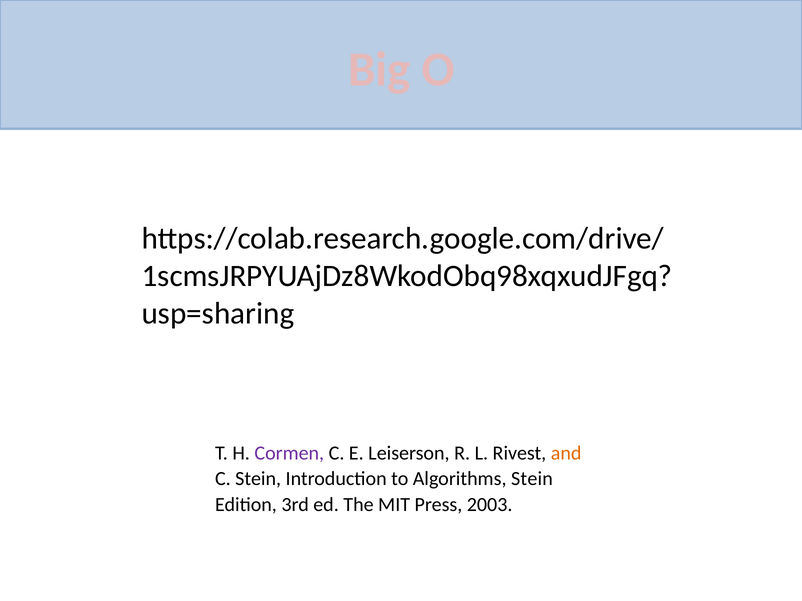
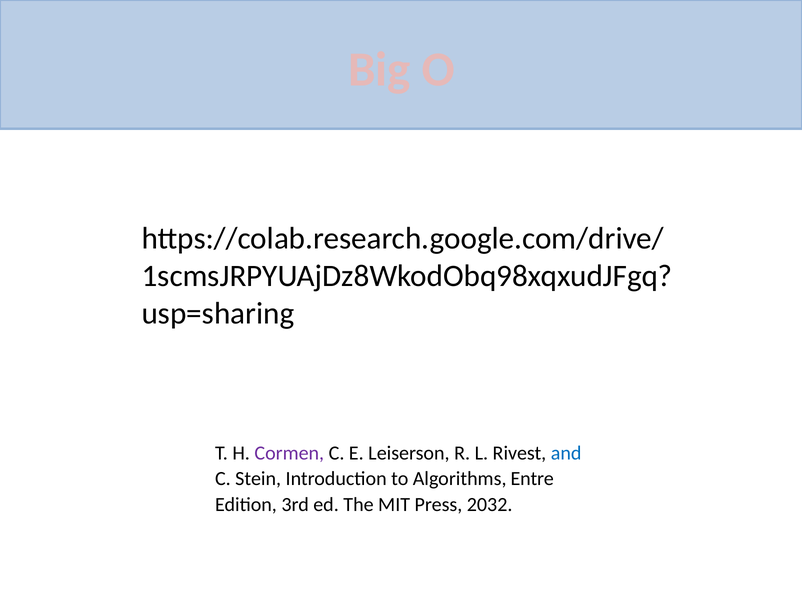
and colour: orange -> blue
Algorithms Stein: Stein -> Entre
2003: 2003 -> 2032
